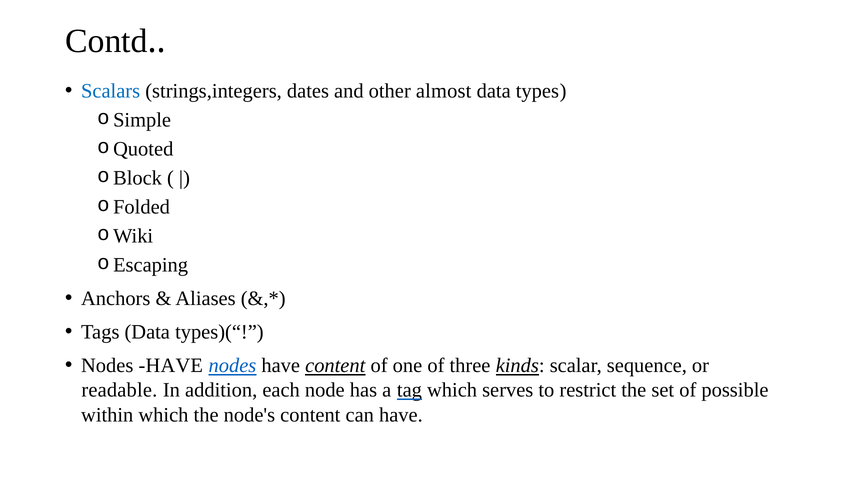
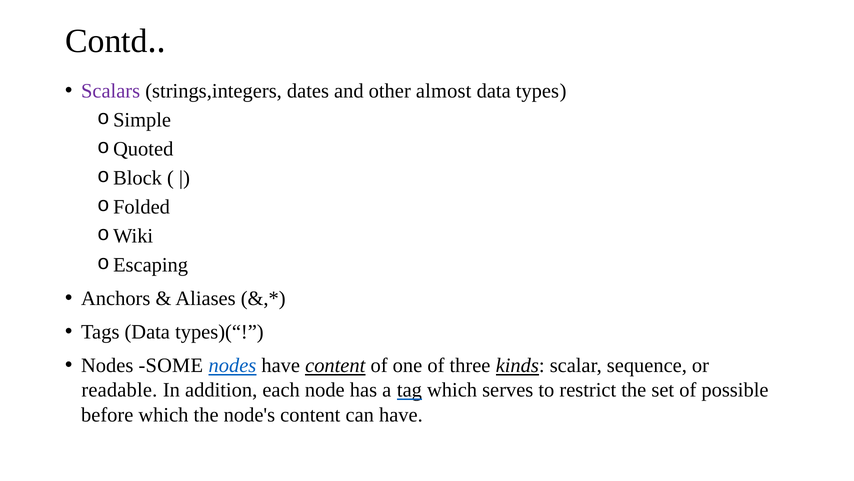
Scalars colour: blue -> purple
HAVE at (171, 365): HAVE -> SOME
within: within -> before
